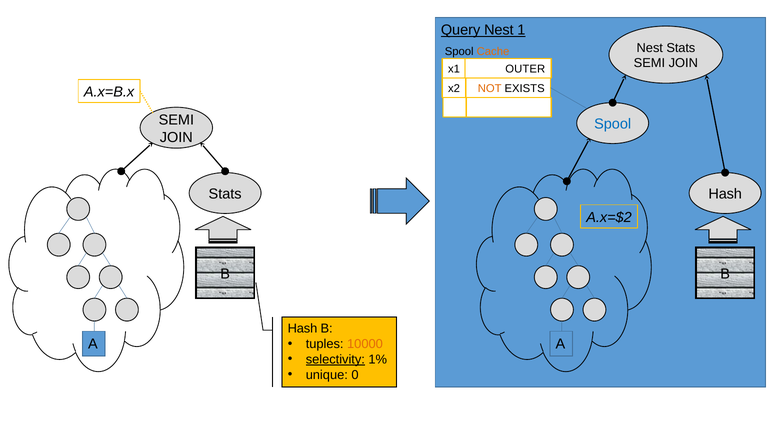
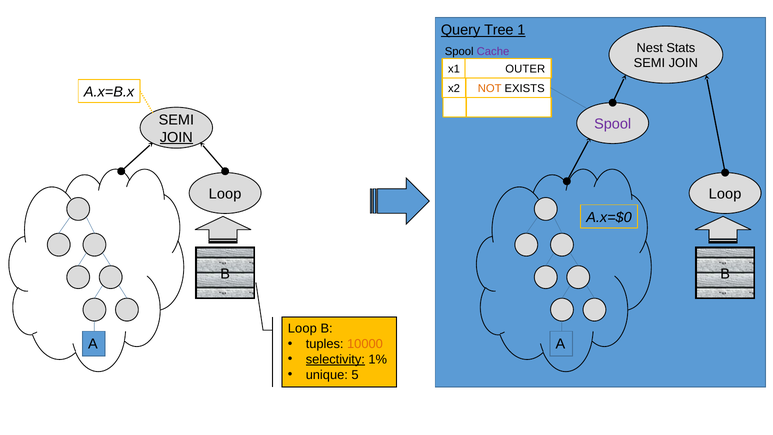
Query Nest: Nest -> Tree
Cache colour: orange -> purple
Spool at (613, 124) colour: blue -> purple
JOIN at (176, 137) underline: none -> present
Stats at (225, 194): Stats -> Loop
Hash at (725, 194): Hash -> Loop
A.x=$2: A.x=$2 -> A.x=$0
Hash at (302, 328): Hash -> Loop
0: 0 -> 5
